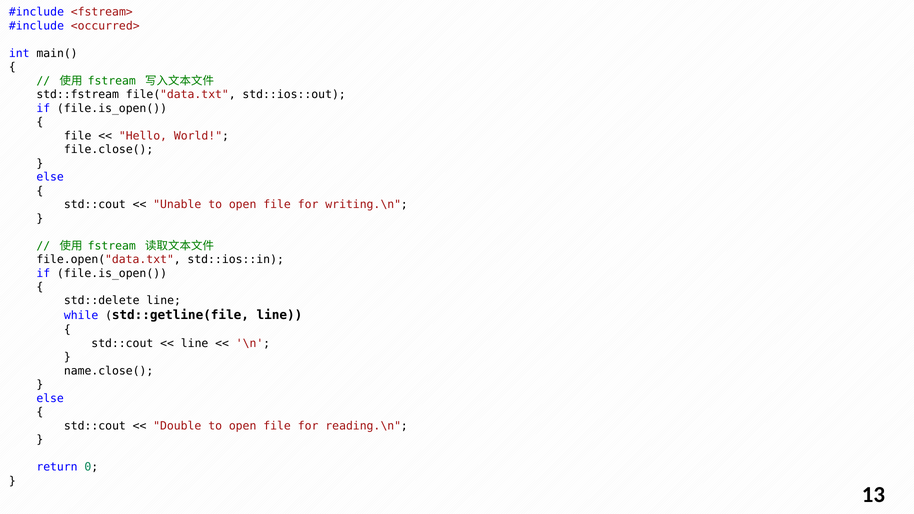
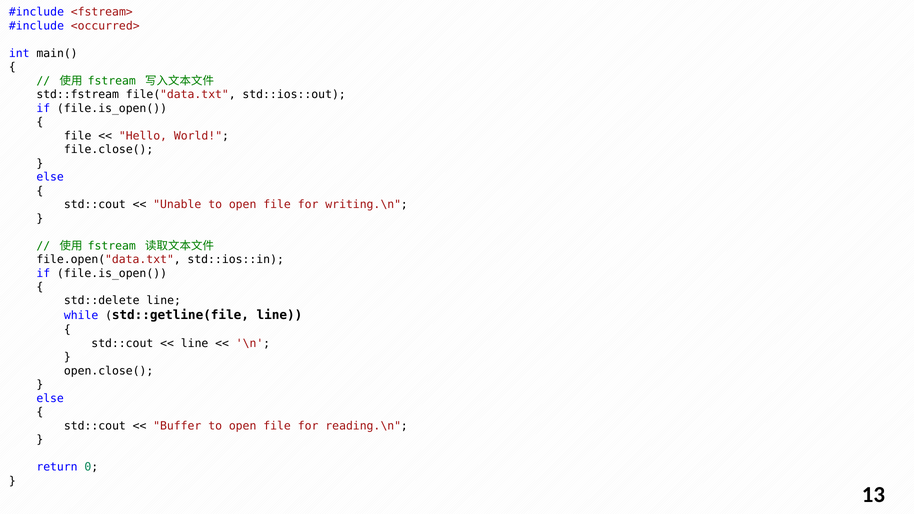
name.close(: name.close( -> open.close(
Double: Double -> Buffer
